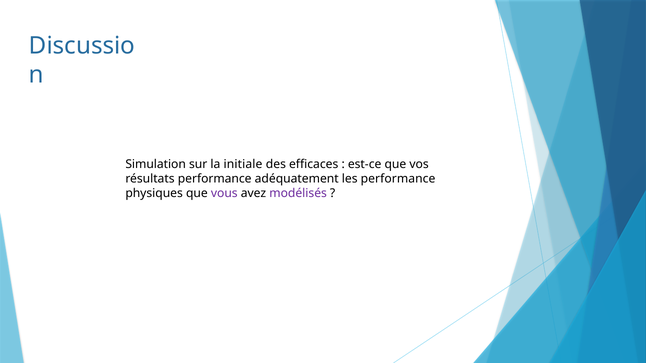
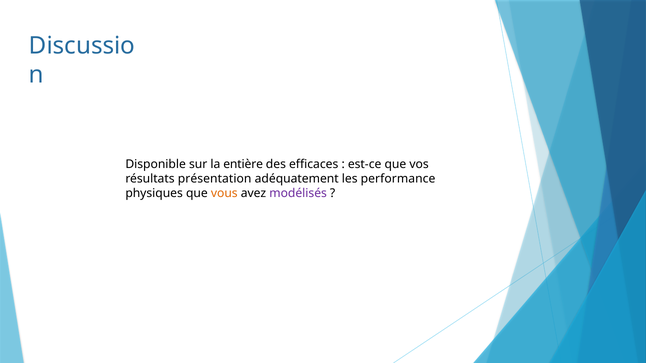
Simulation: Simulation -> Disponible
initiale: initiale -> entière
résultats performance: performance -> présentation
vous colour: purple -> orange
